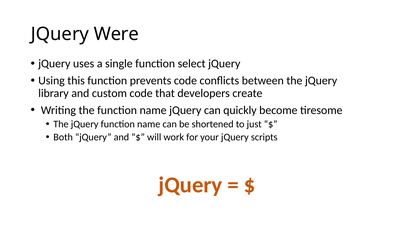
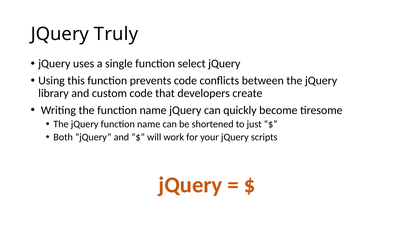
Were: Were -> Truly
